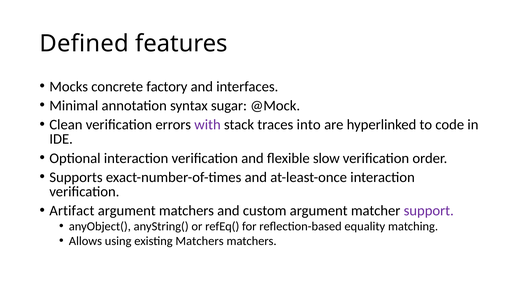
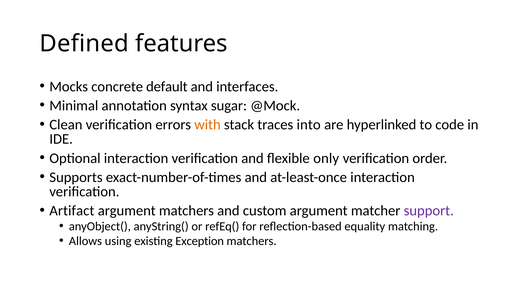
factory: factory -> default
with colour: purple -> orange
slow: slow -> only
existing Matchers: Matchers -> Exception
